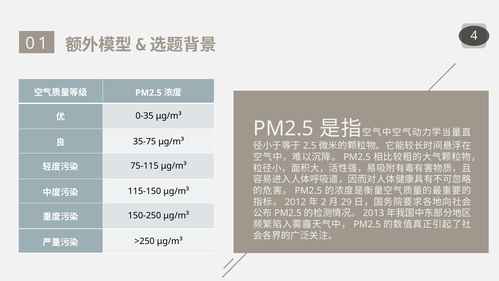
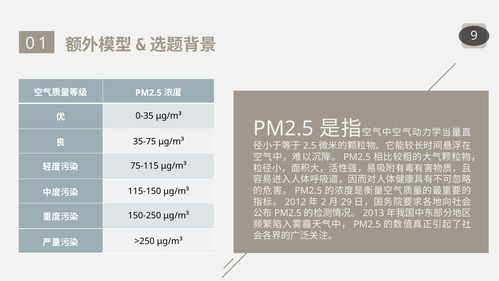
4: 4 -> 9
